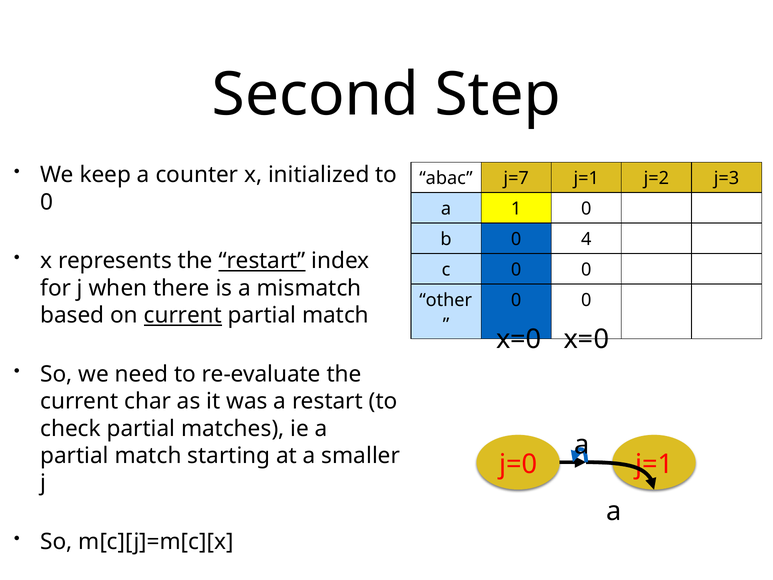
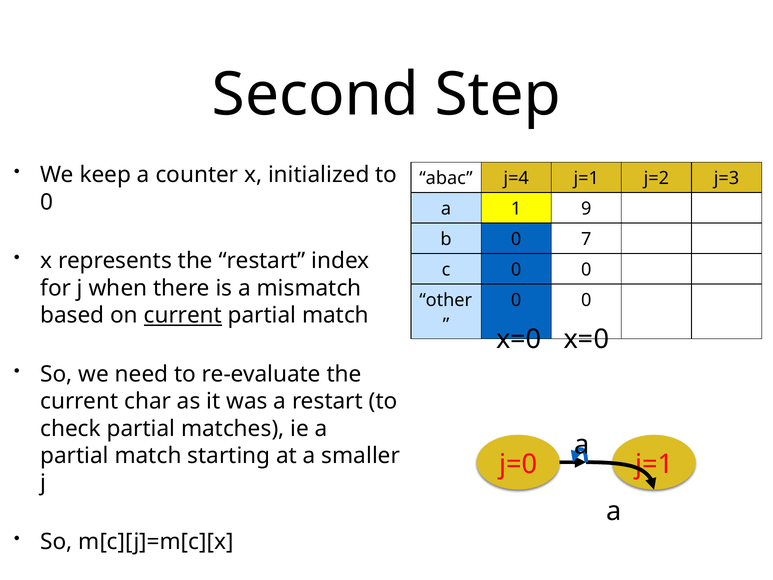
j=7: j=7 -> j=4
1 0: 0 -> 9
4: 4 -> 7
restart at (262, 261) underline: present -> none
